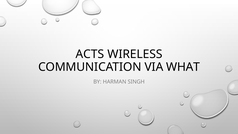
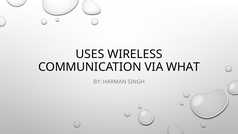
ACTS: ACTS -> USES
